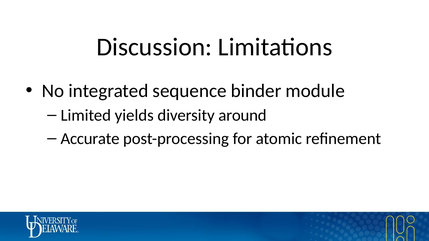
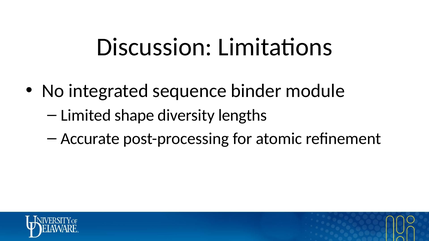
yields: yields -> shape
around: around -> lengths
